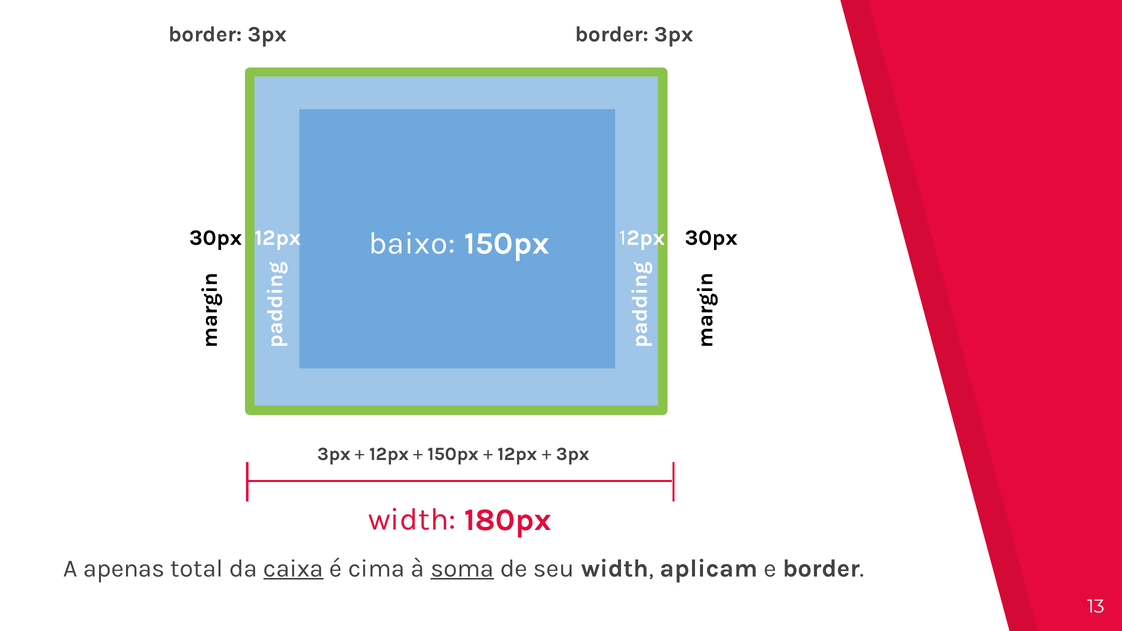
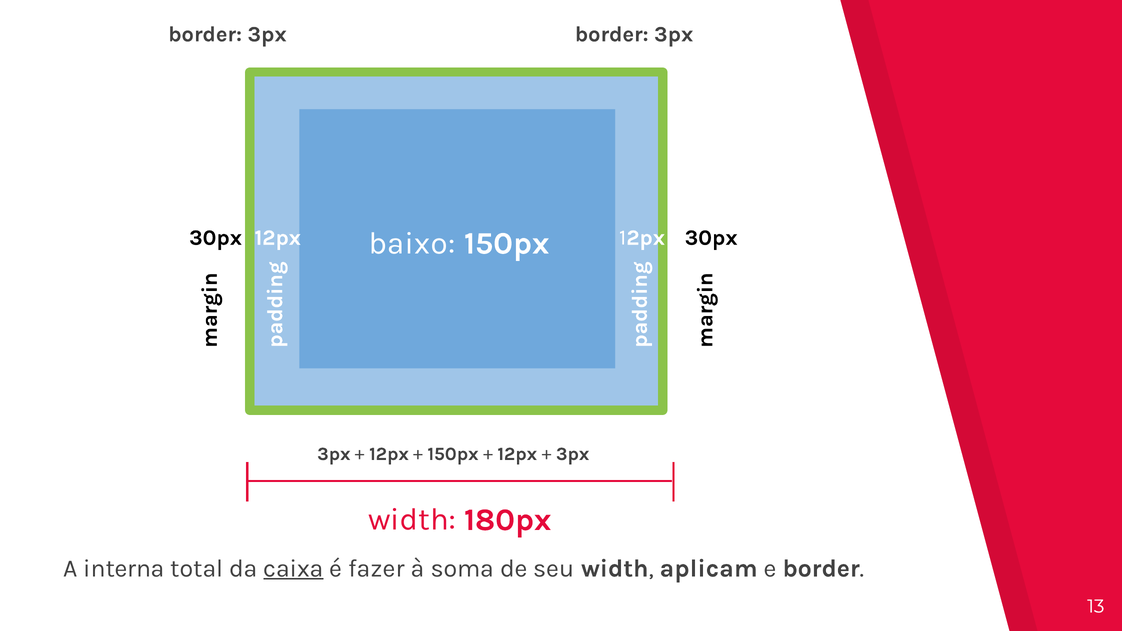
apenas: apenas -> interna
cima: cima -> fazer
soma underline: present -> none
